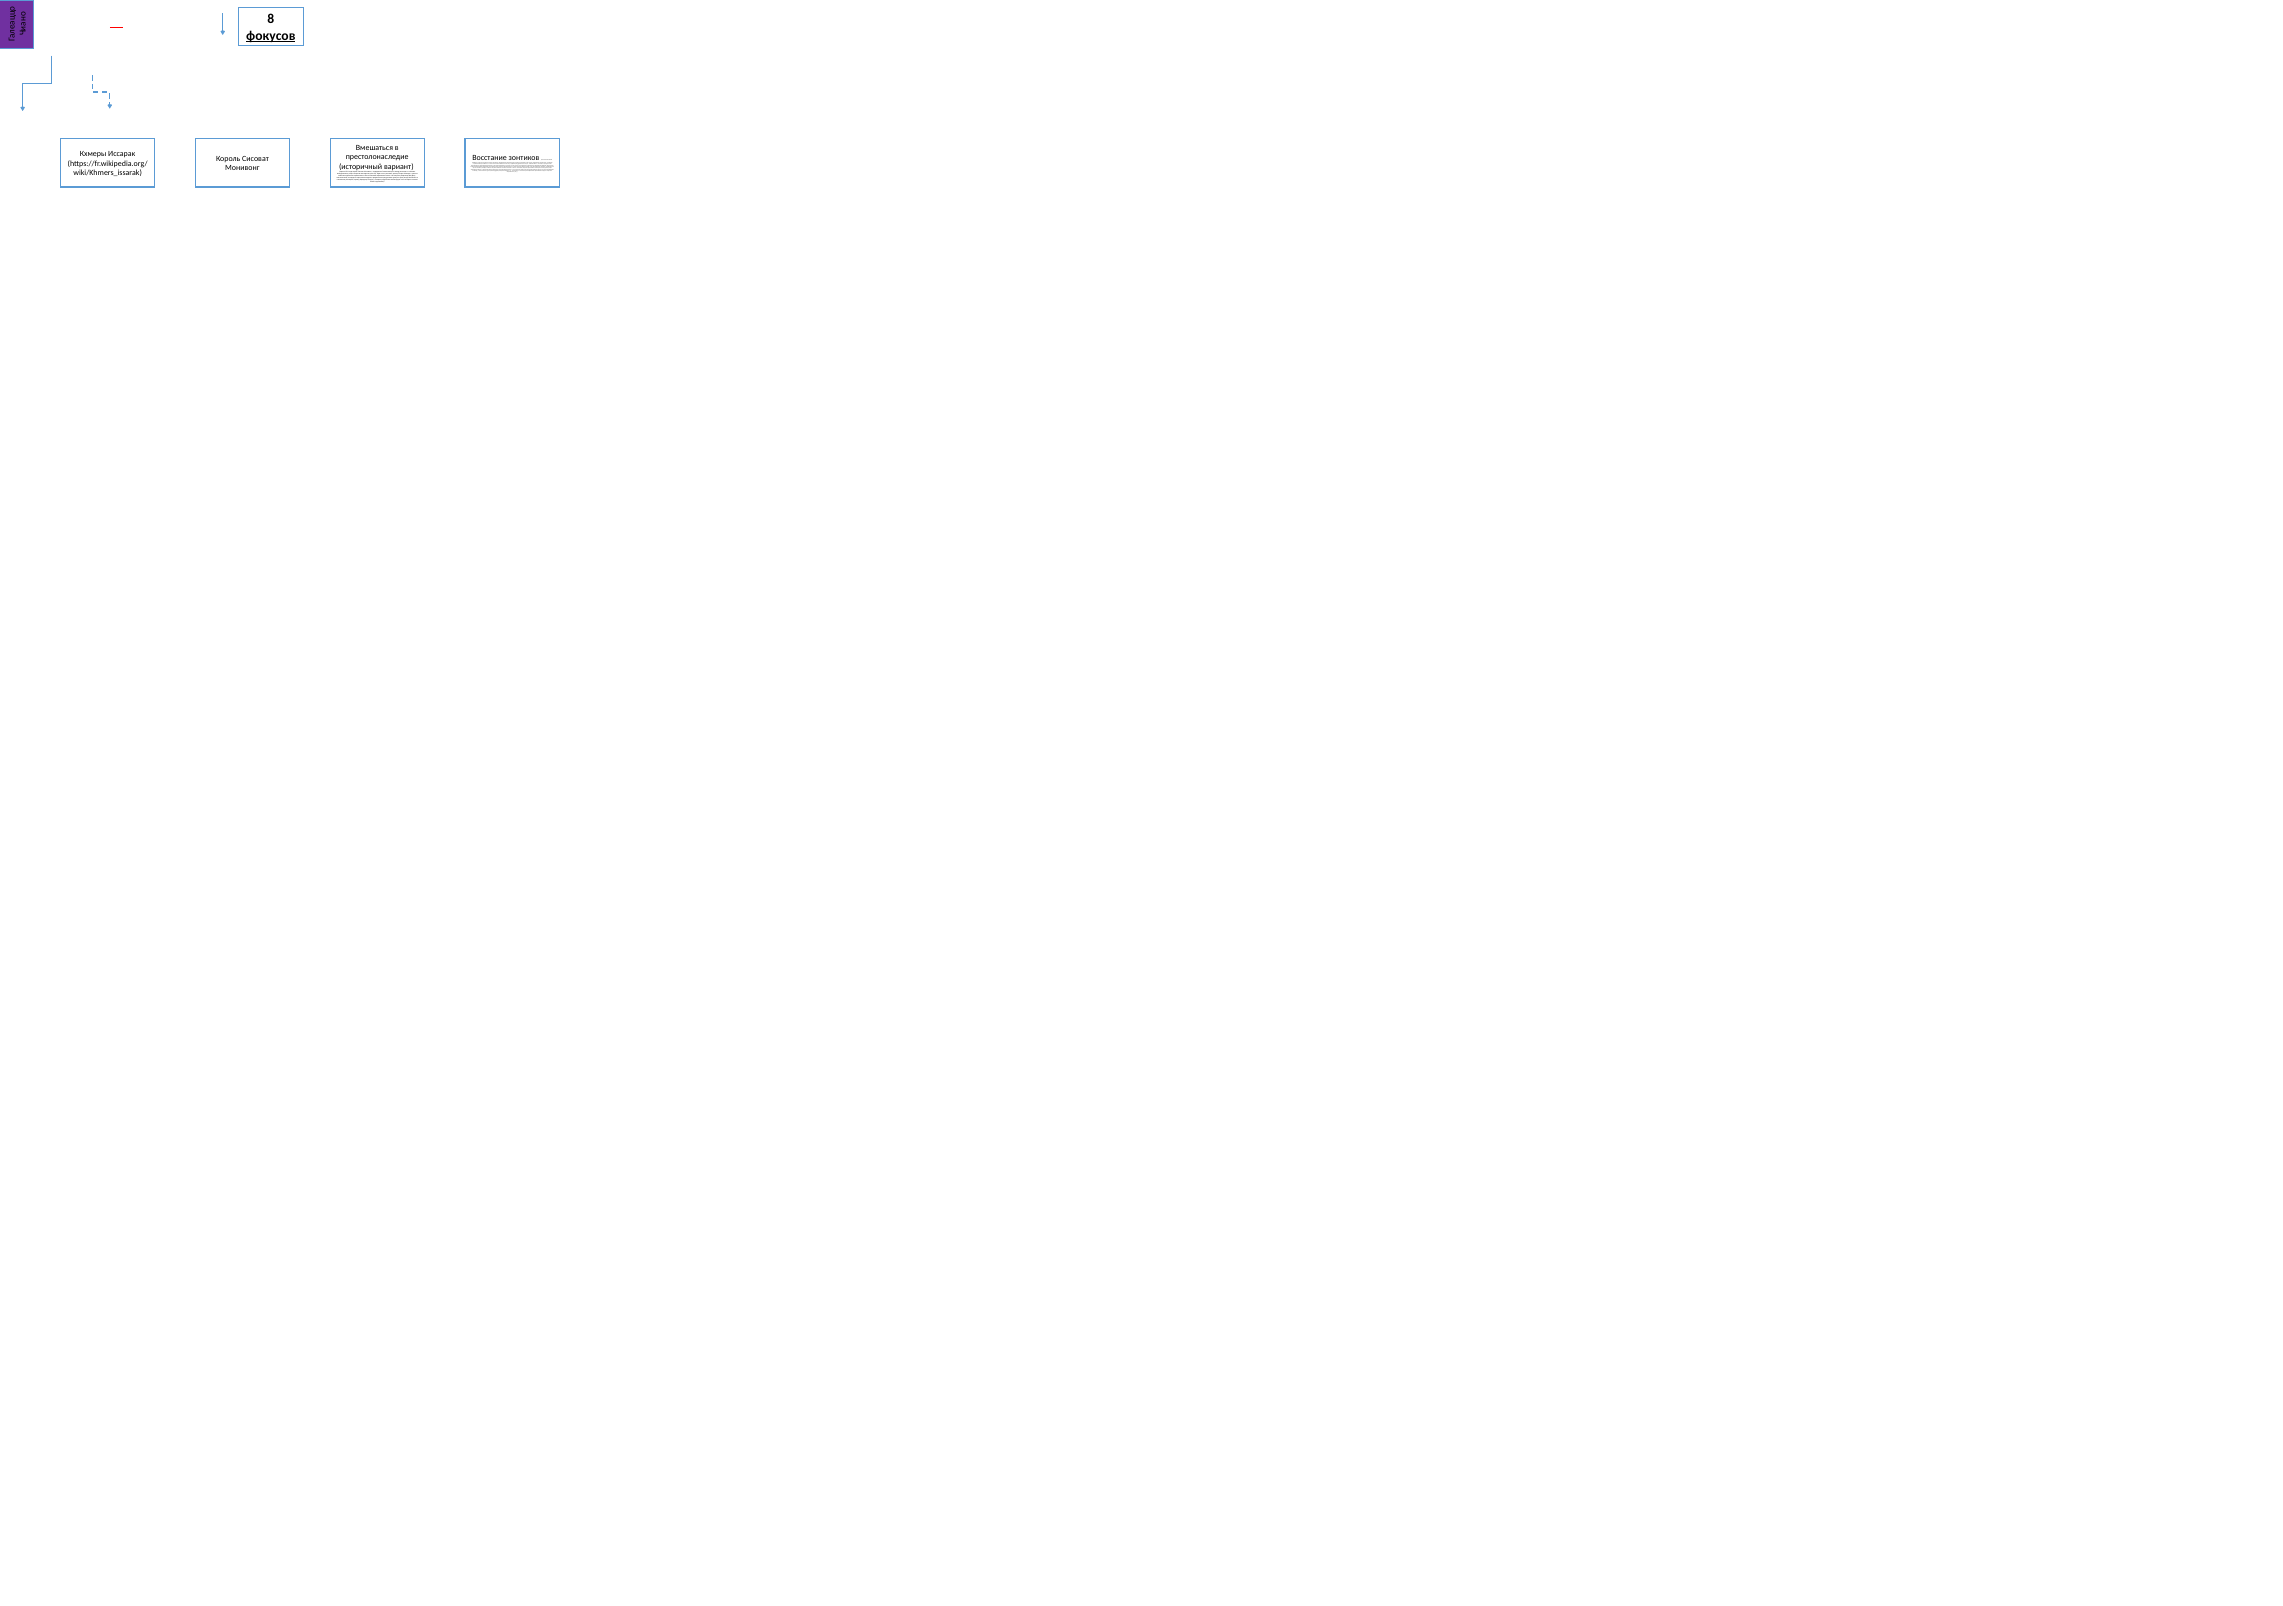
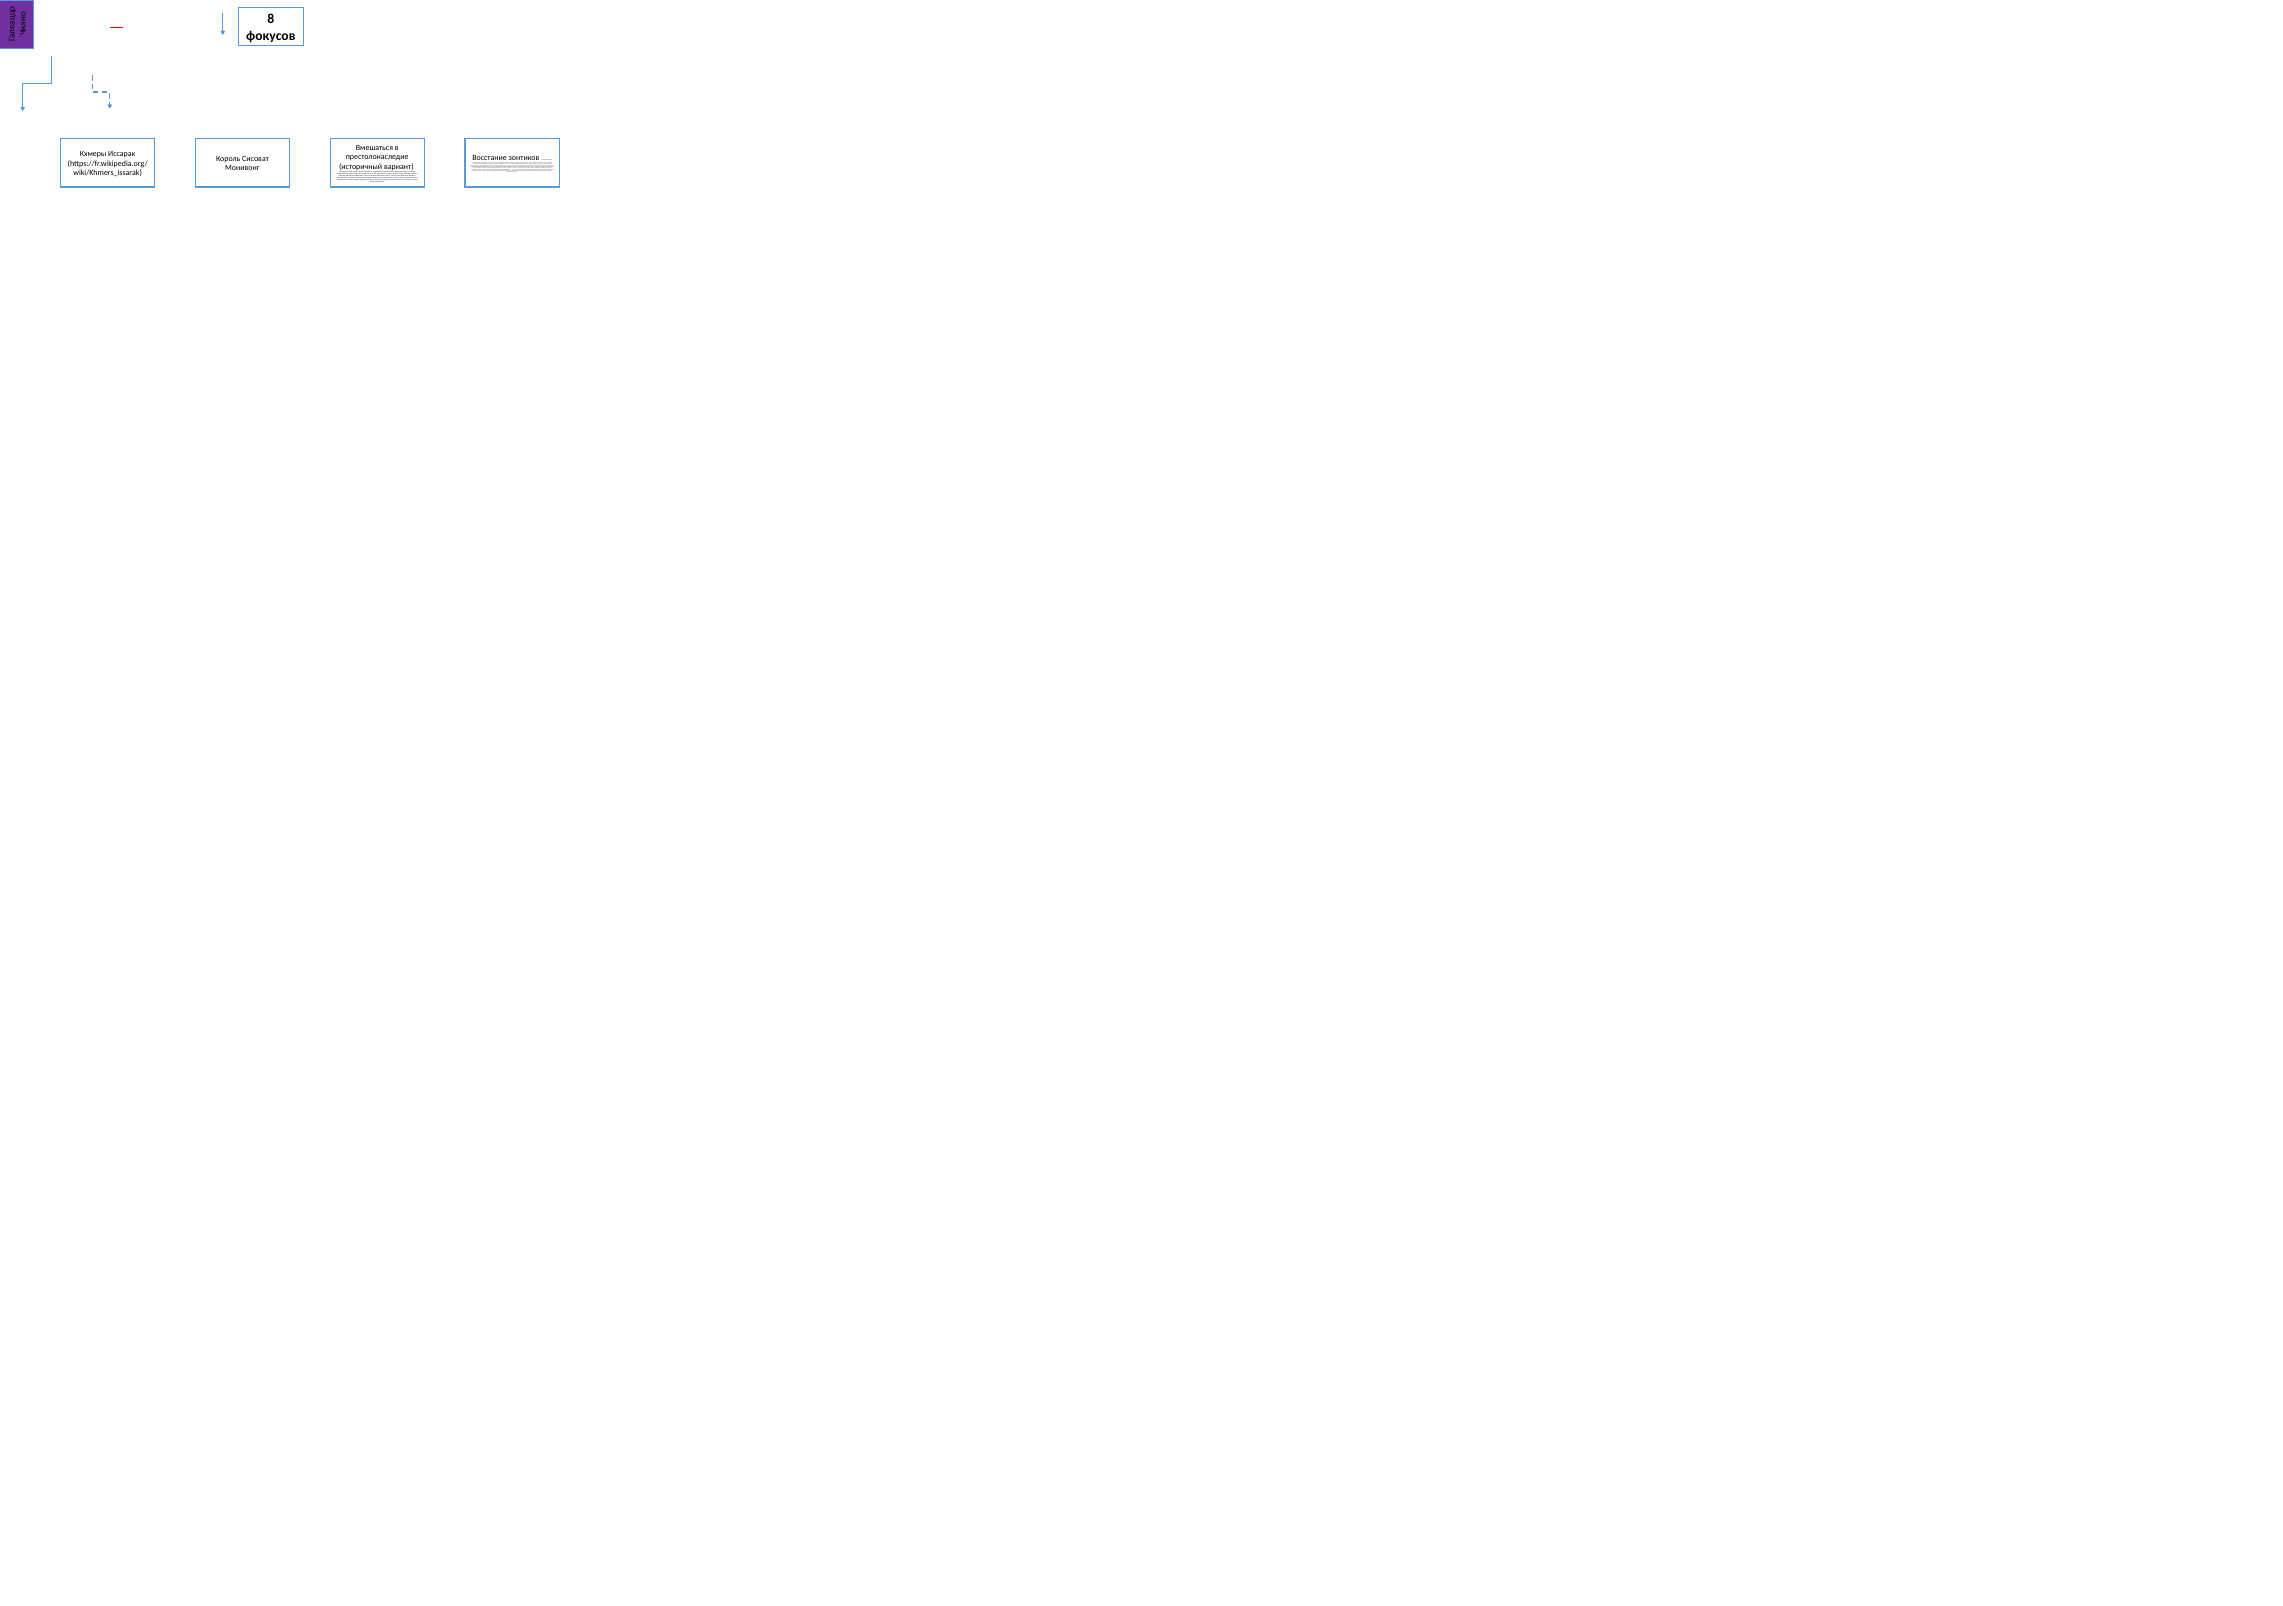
фокусов underline: present -> none
